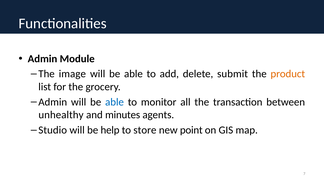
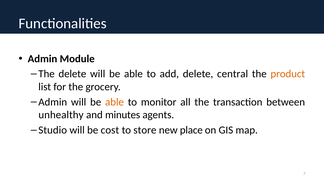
The image: image -> delete
submit: submit -> central
able at (115, 102) colour: blue -> orange
help: help -> cost
point: point -> place
